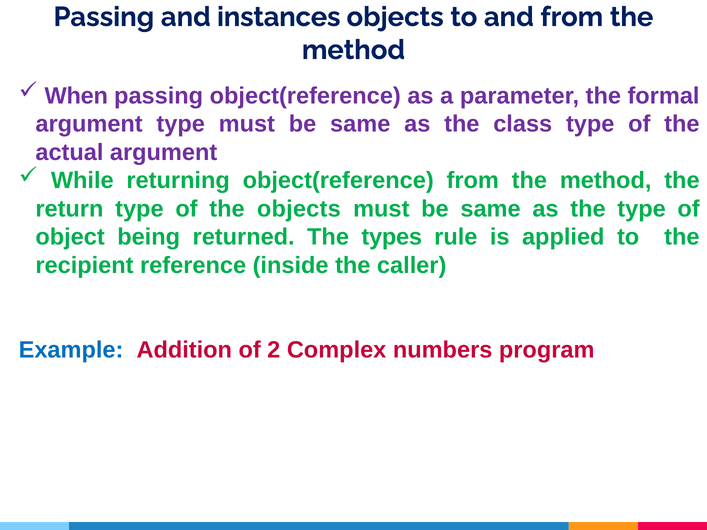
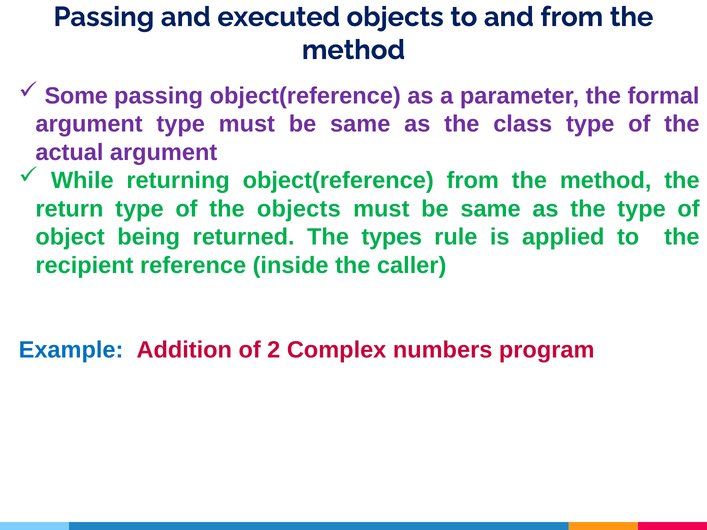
instances: instances -> executed
When: When -> Some
